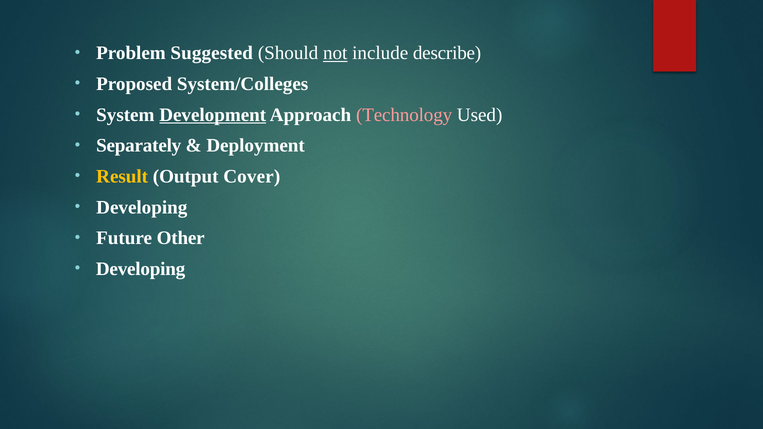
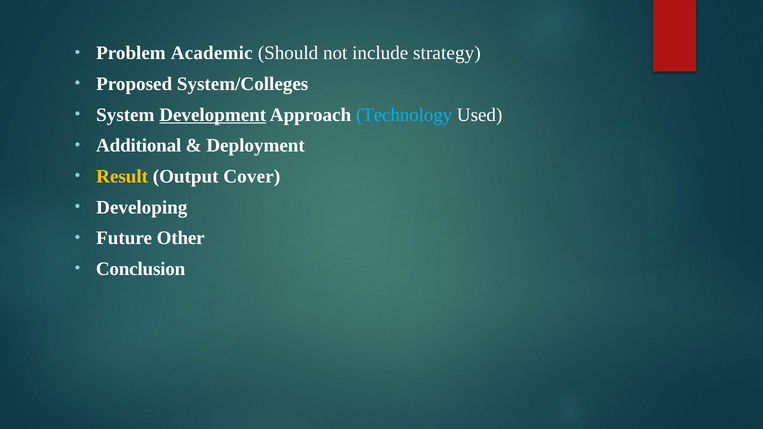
Suggested: Suggested -> Academic
not underline: present -> none
describe: describe -> strategy
Technology colour: pink -> light blue
Separately: Separately -> Additional
Developing at (141, 269): Developing -> Conclusion
